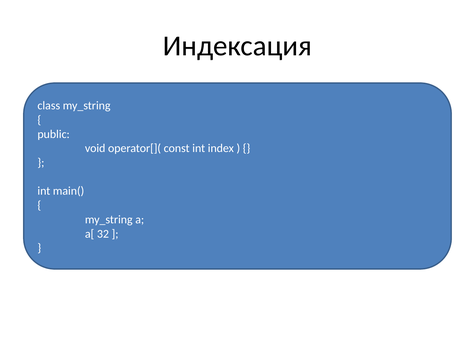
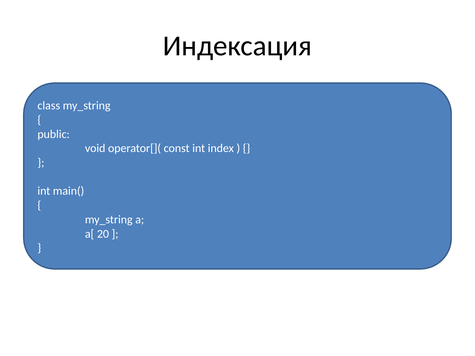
32: 32 -> 20
